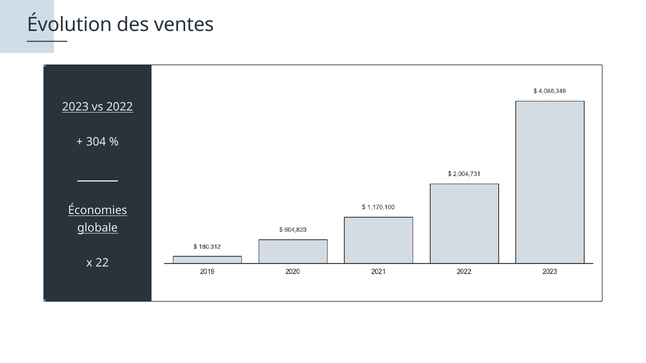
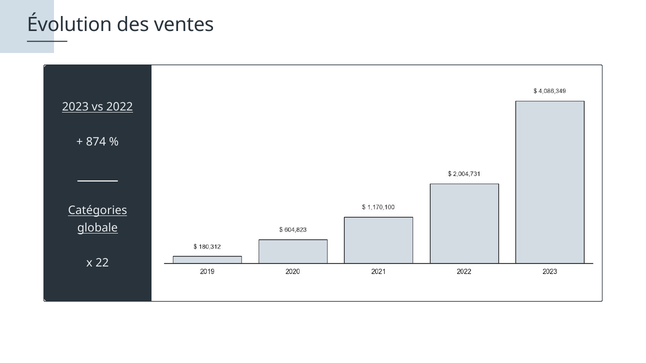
304: 304 -> 874
Économies: Économies -> Catégories
